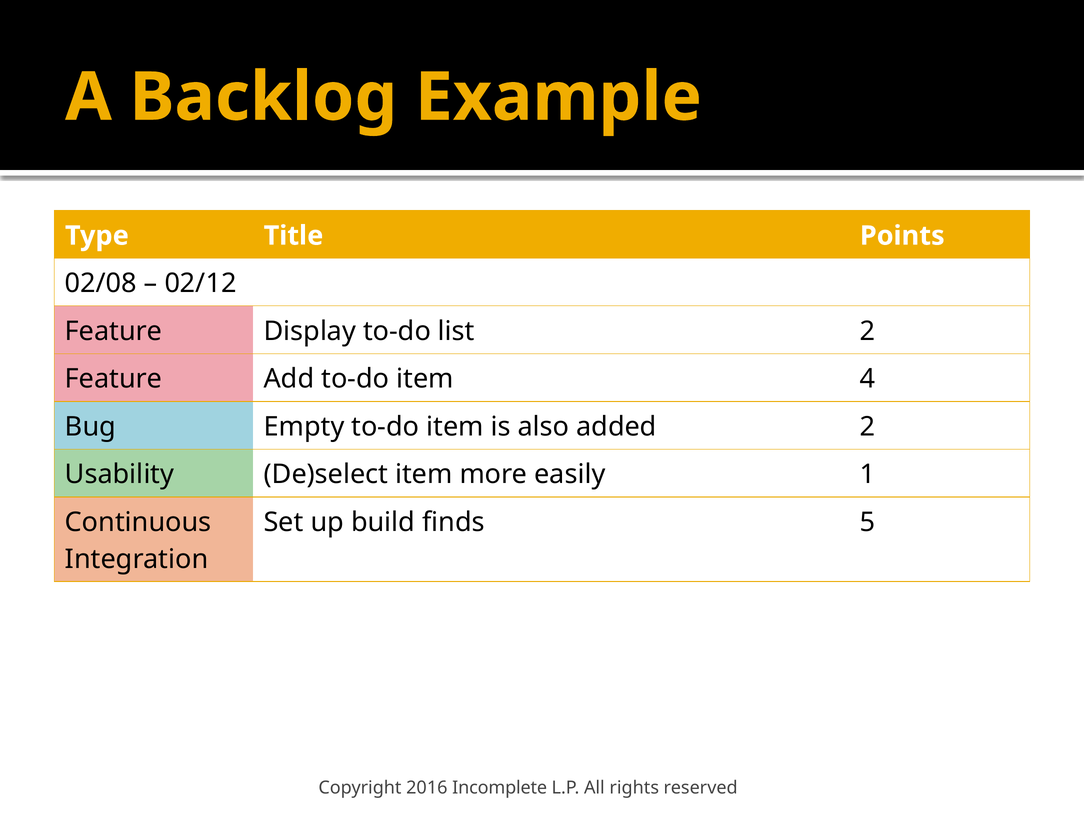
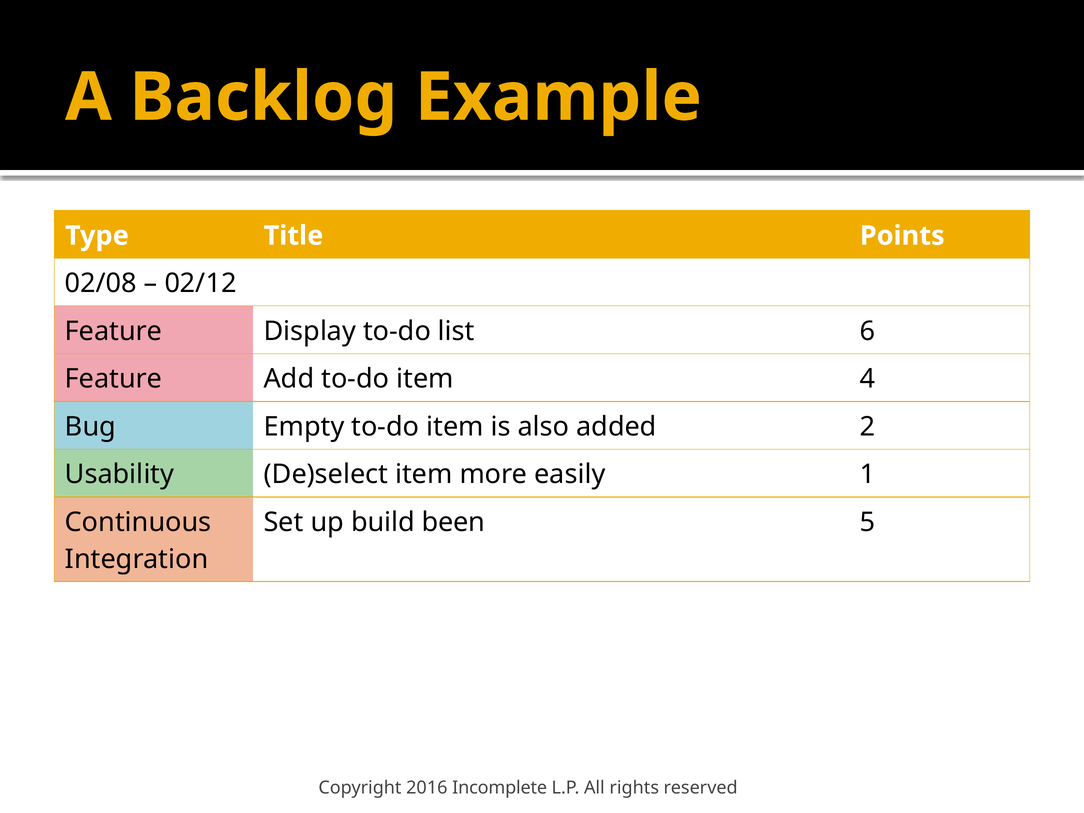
list 2: 2 -> 6
finds: finds -> been
